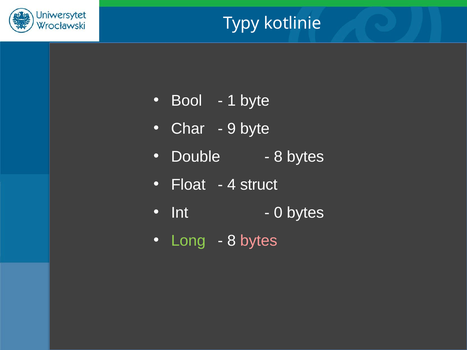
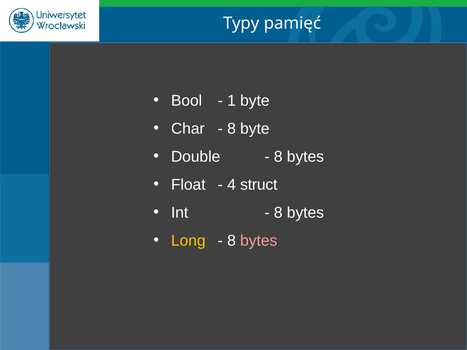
kotlinie: kotlinie -> pamięć
9 at (232, 129): 9 -> 8
0 at (278, 213): 0 -> 8
Long colour: light green -> yellow
